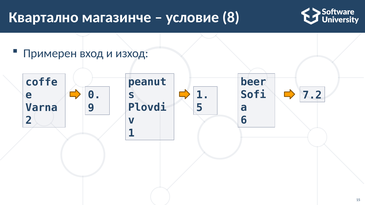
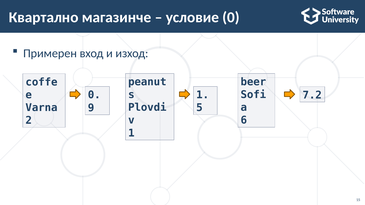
условие 8: 8 -> 0
